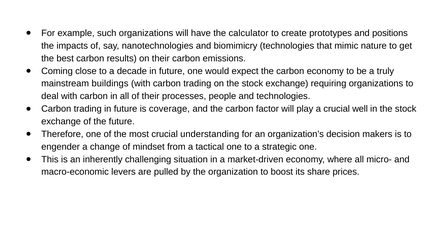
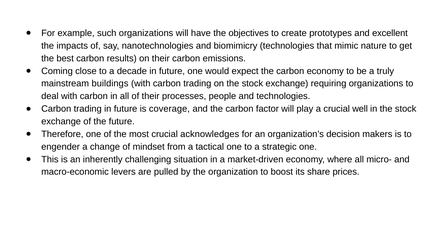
calculator: calculator -> objectives
positions: positions -> excellent
understanding: understanding -> acknowledges
